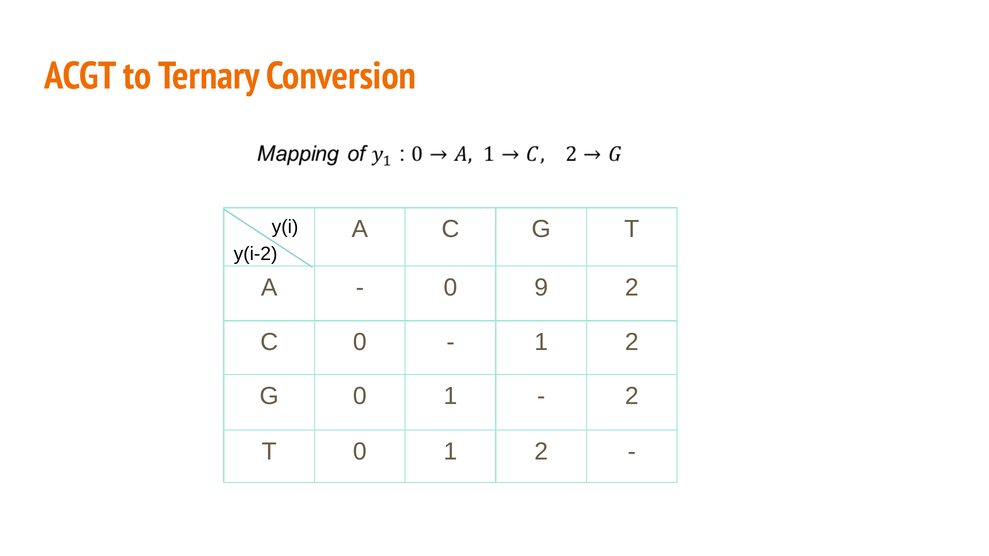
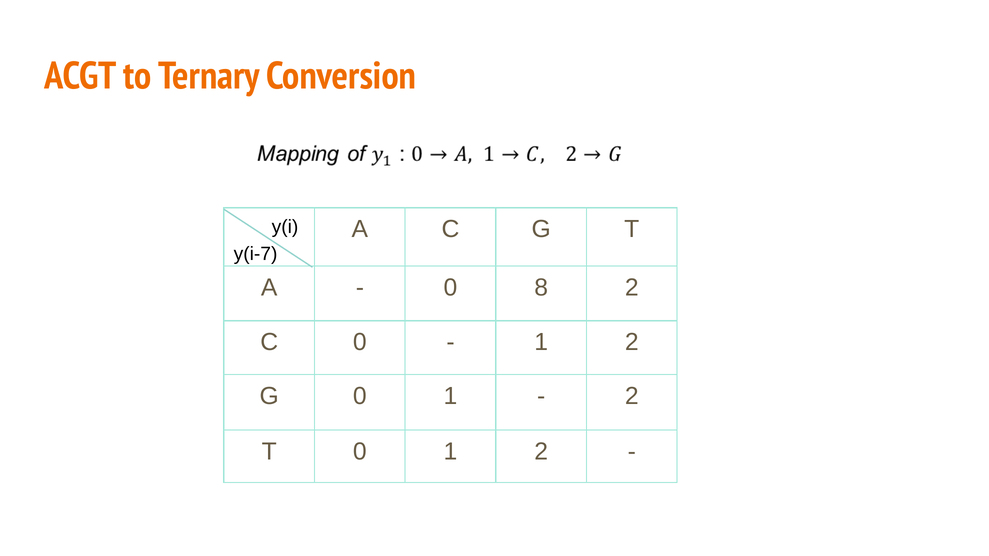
y(i-2: y(i-2 -> y(i-7
9: 9 -> 8
